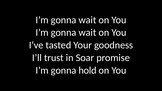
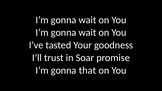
hold: hold -> that
